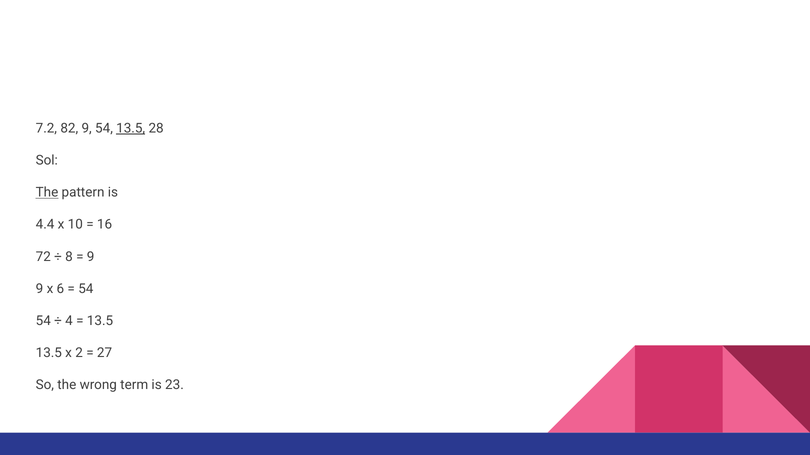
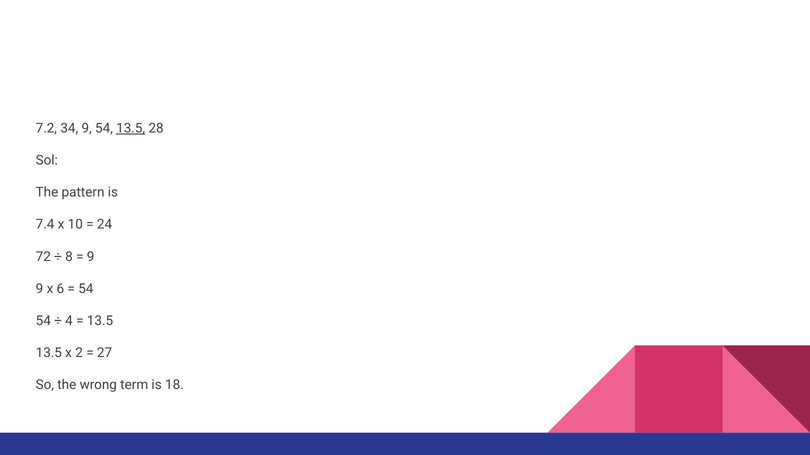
82: 82 -> 34
The at (47, 193) underline: present -> none
4.4: 4.4 -> 7.4
16: 16 -> 24
23: 23 -> 18
